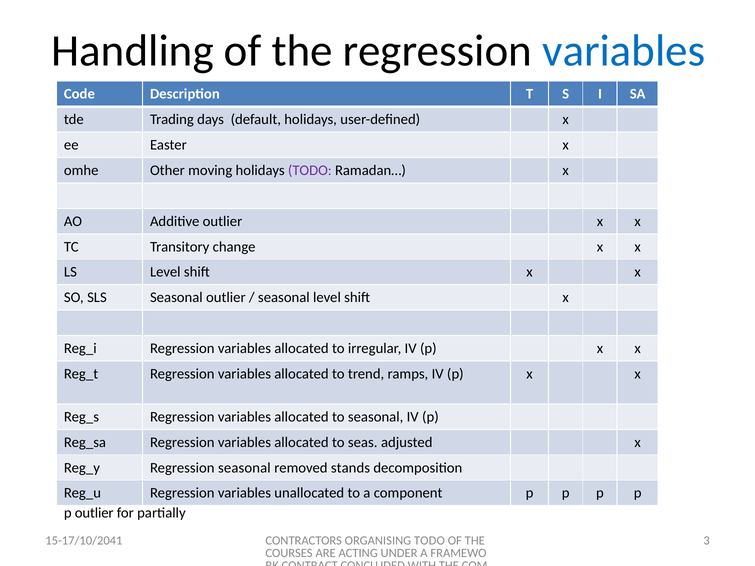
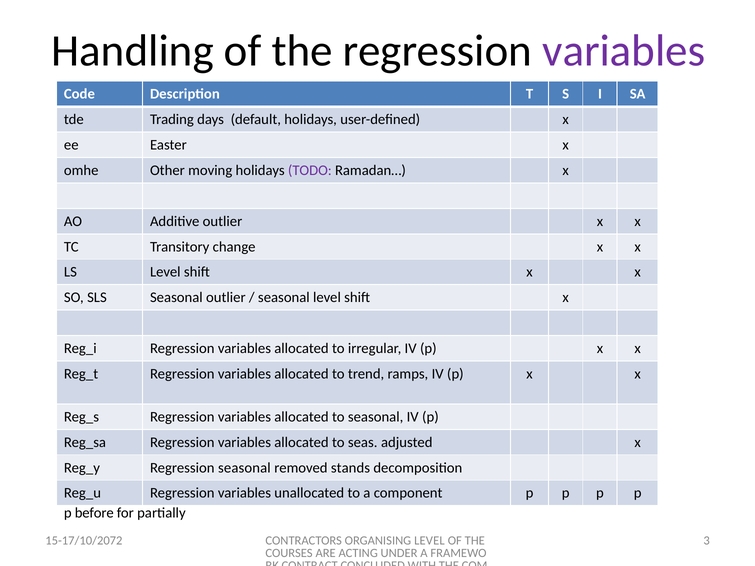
variables at (624, 51) colour: blue -> purple
p outlier: outlier -> before
ORGANISING TODO: TODO -> LEVEL
15-17/10/2041: 15-17/10/2041 -> 15-17/10/2072
